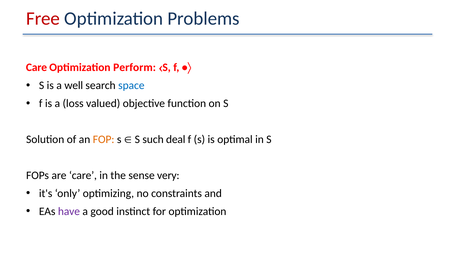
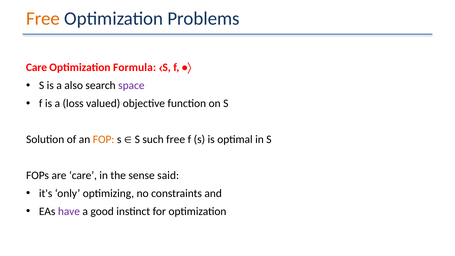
Free at (43, 18) colour: red -> orange
Perform: Perform -> Formula
well: well -> also
space colour: blue -> purple
such deal: deal -> free
very: very -> said
